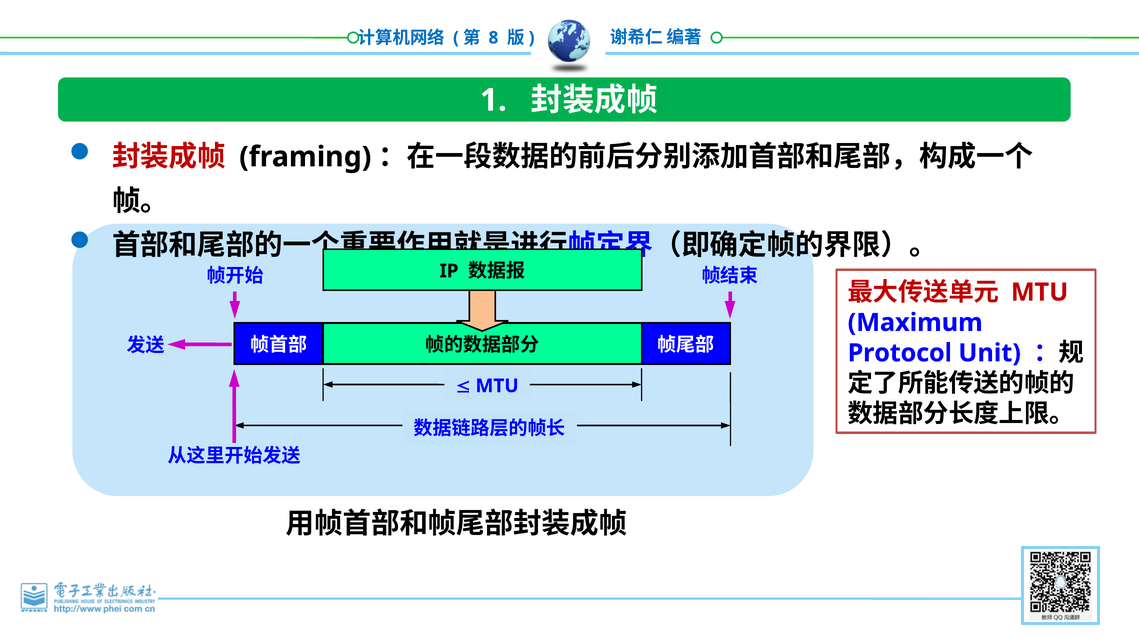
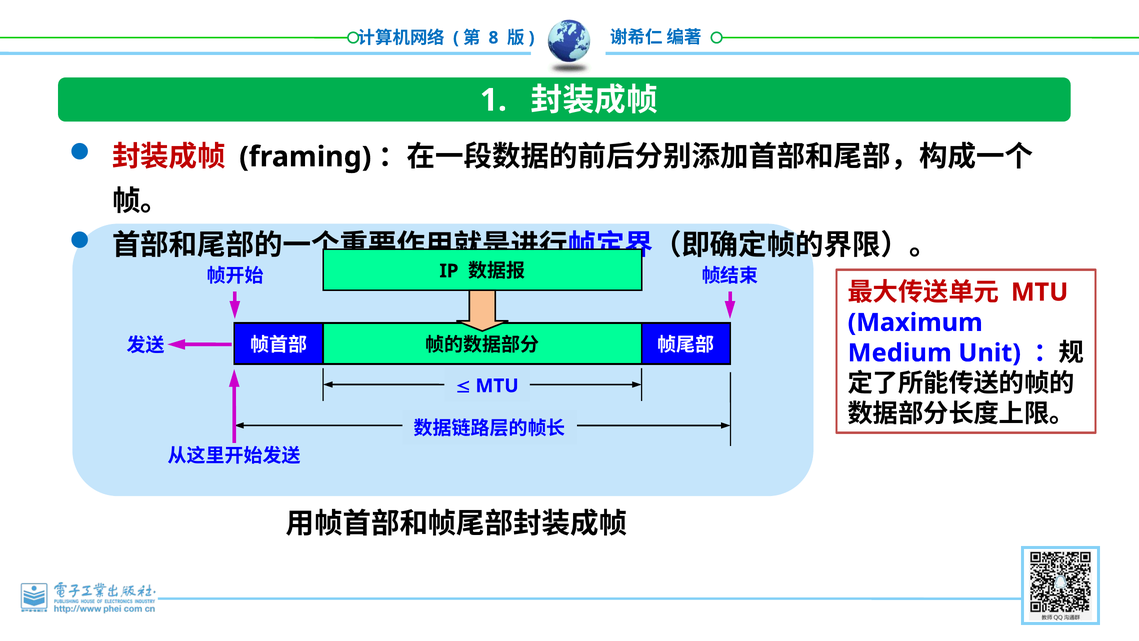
Protocol: Protocol -> Medium
